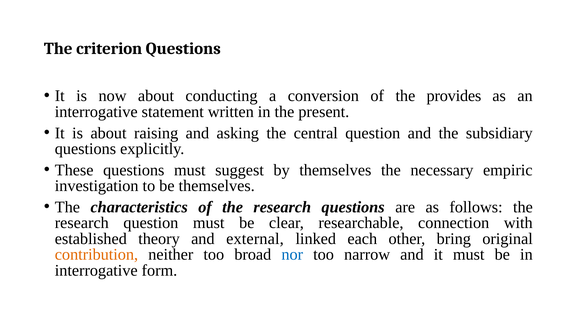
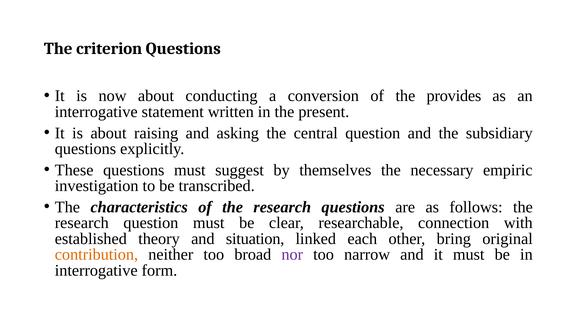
be themselves: themselves -> transcribed
external: external -> situation
nor colour: blue -> purple
